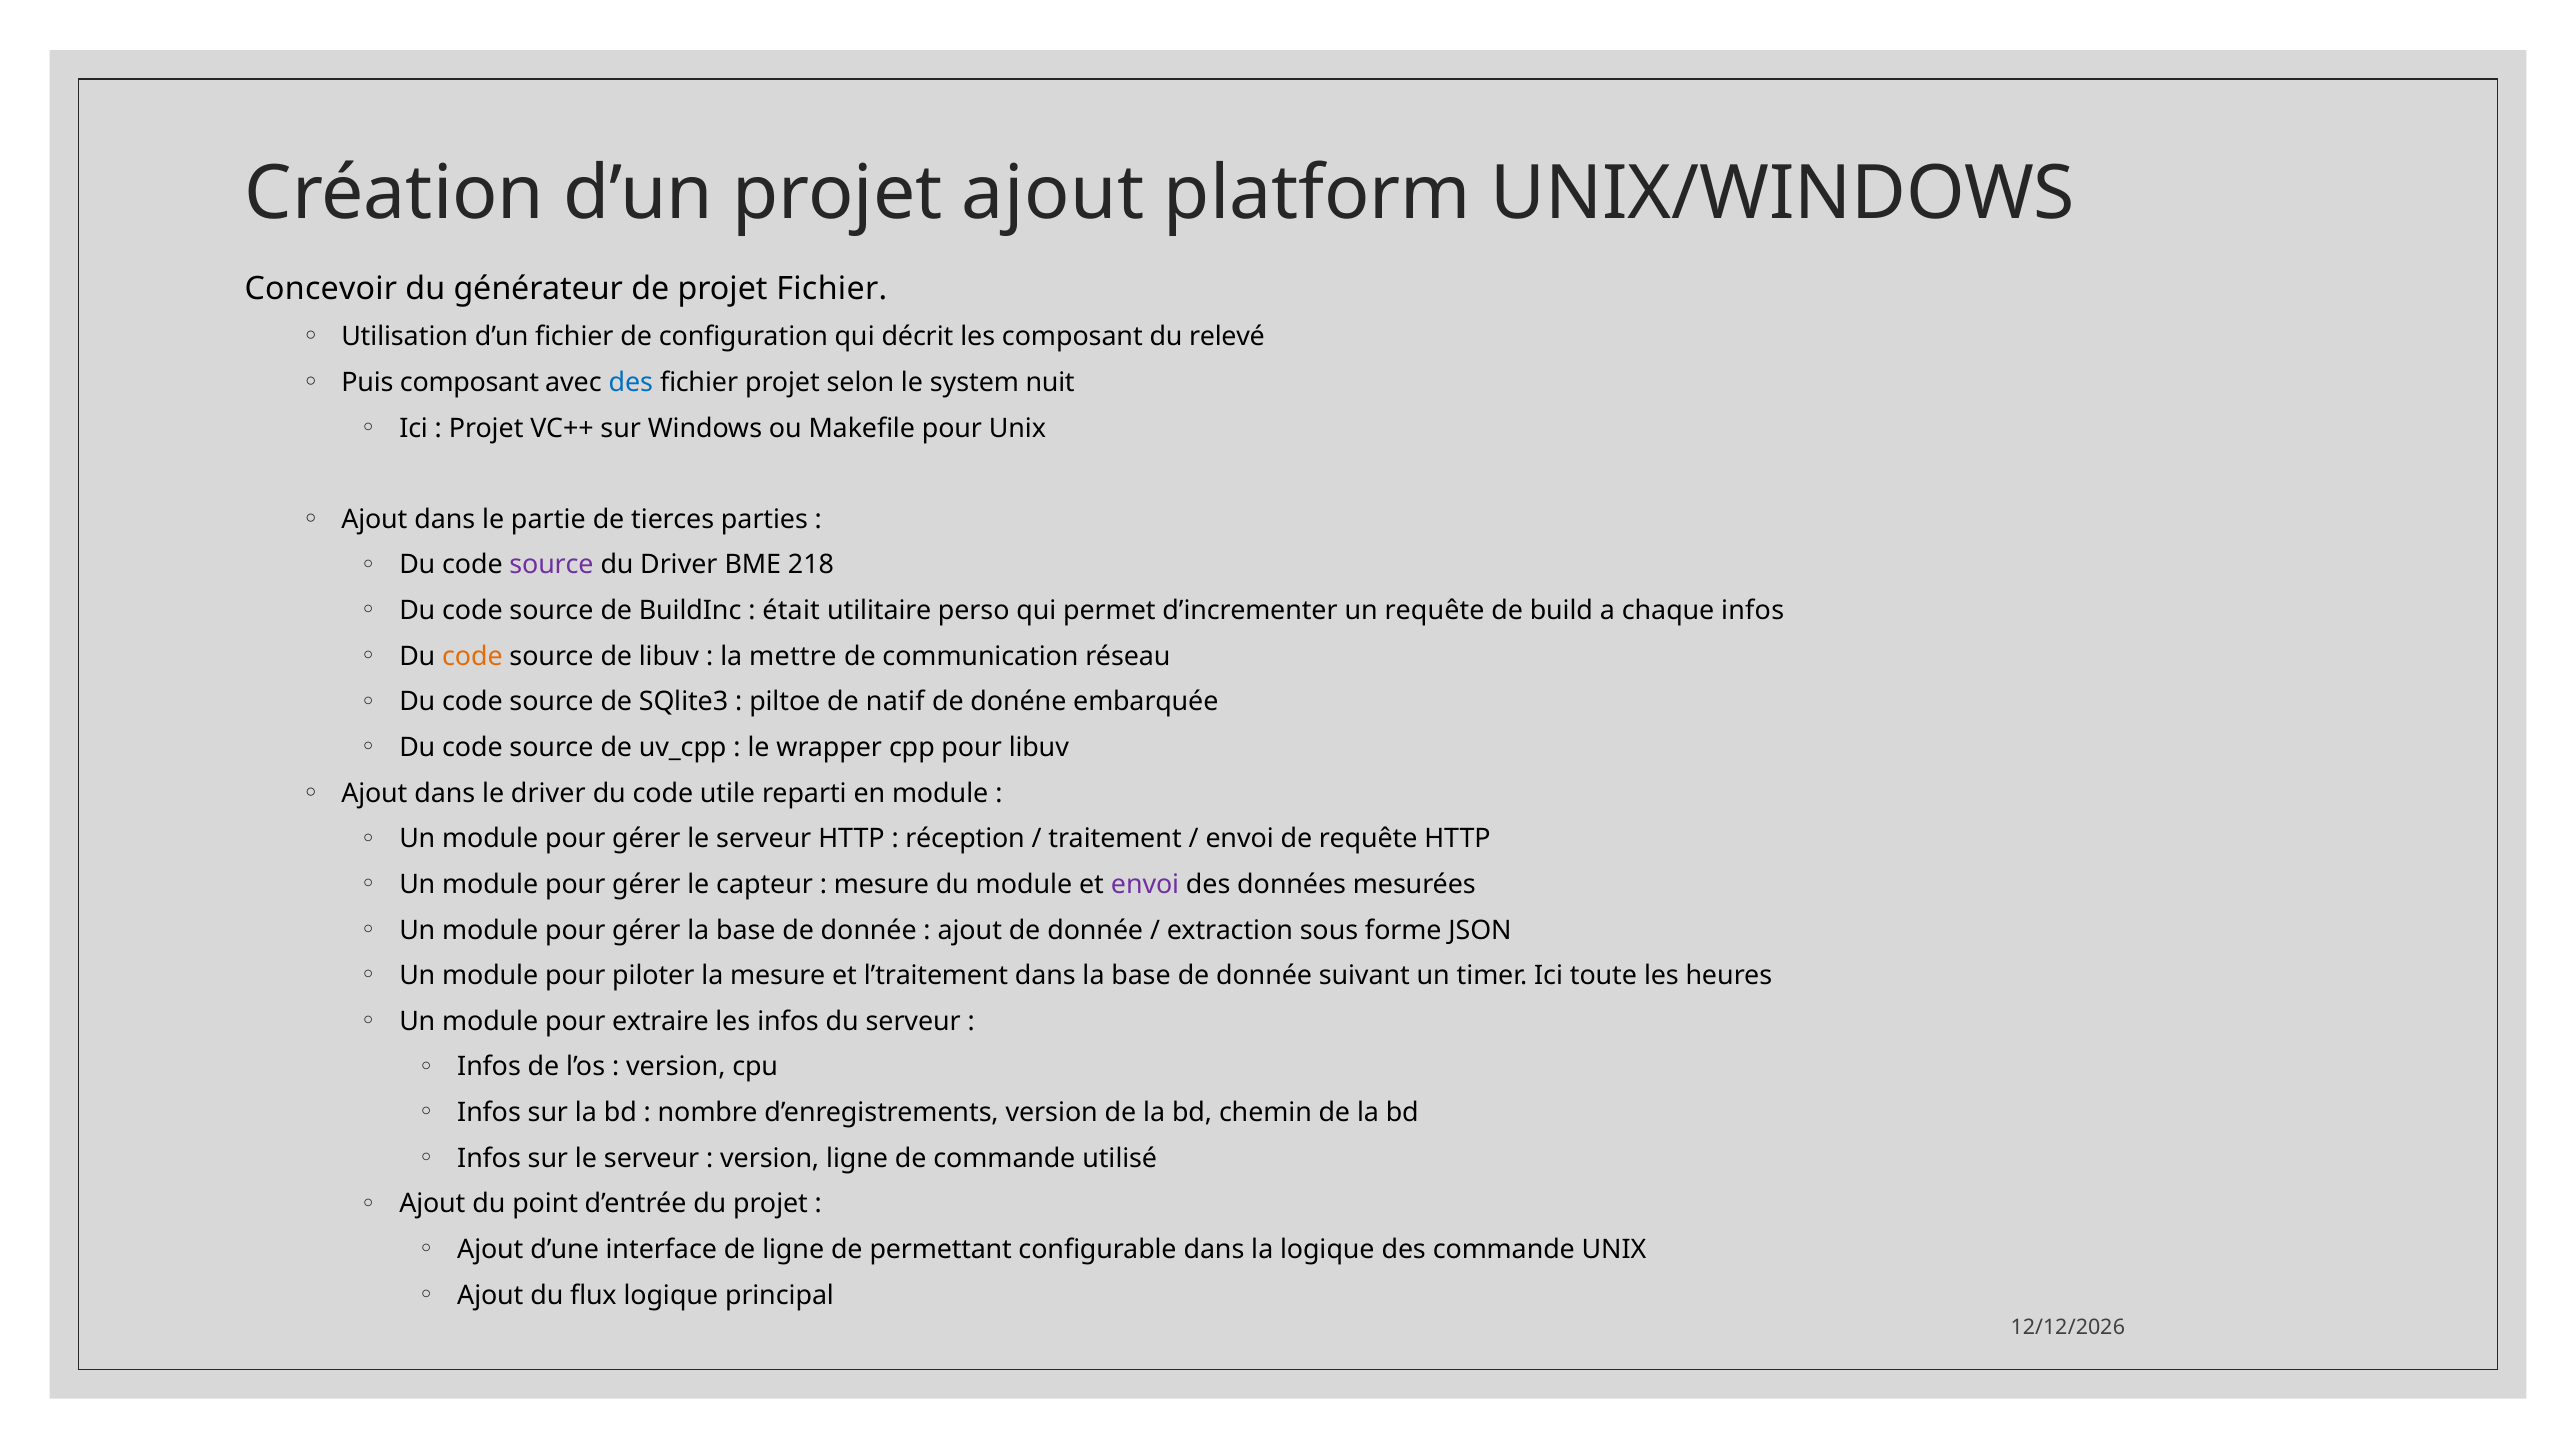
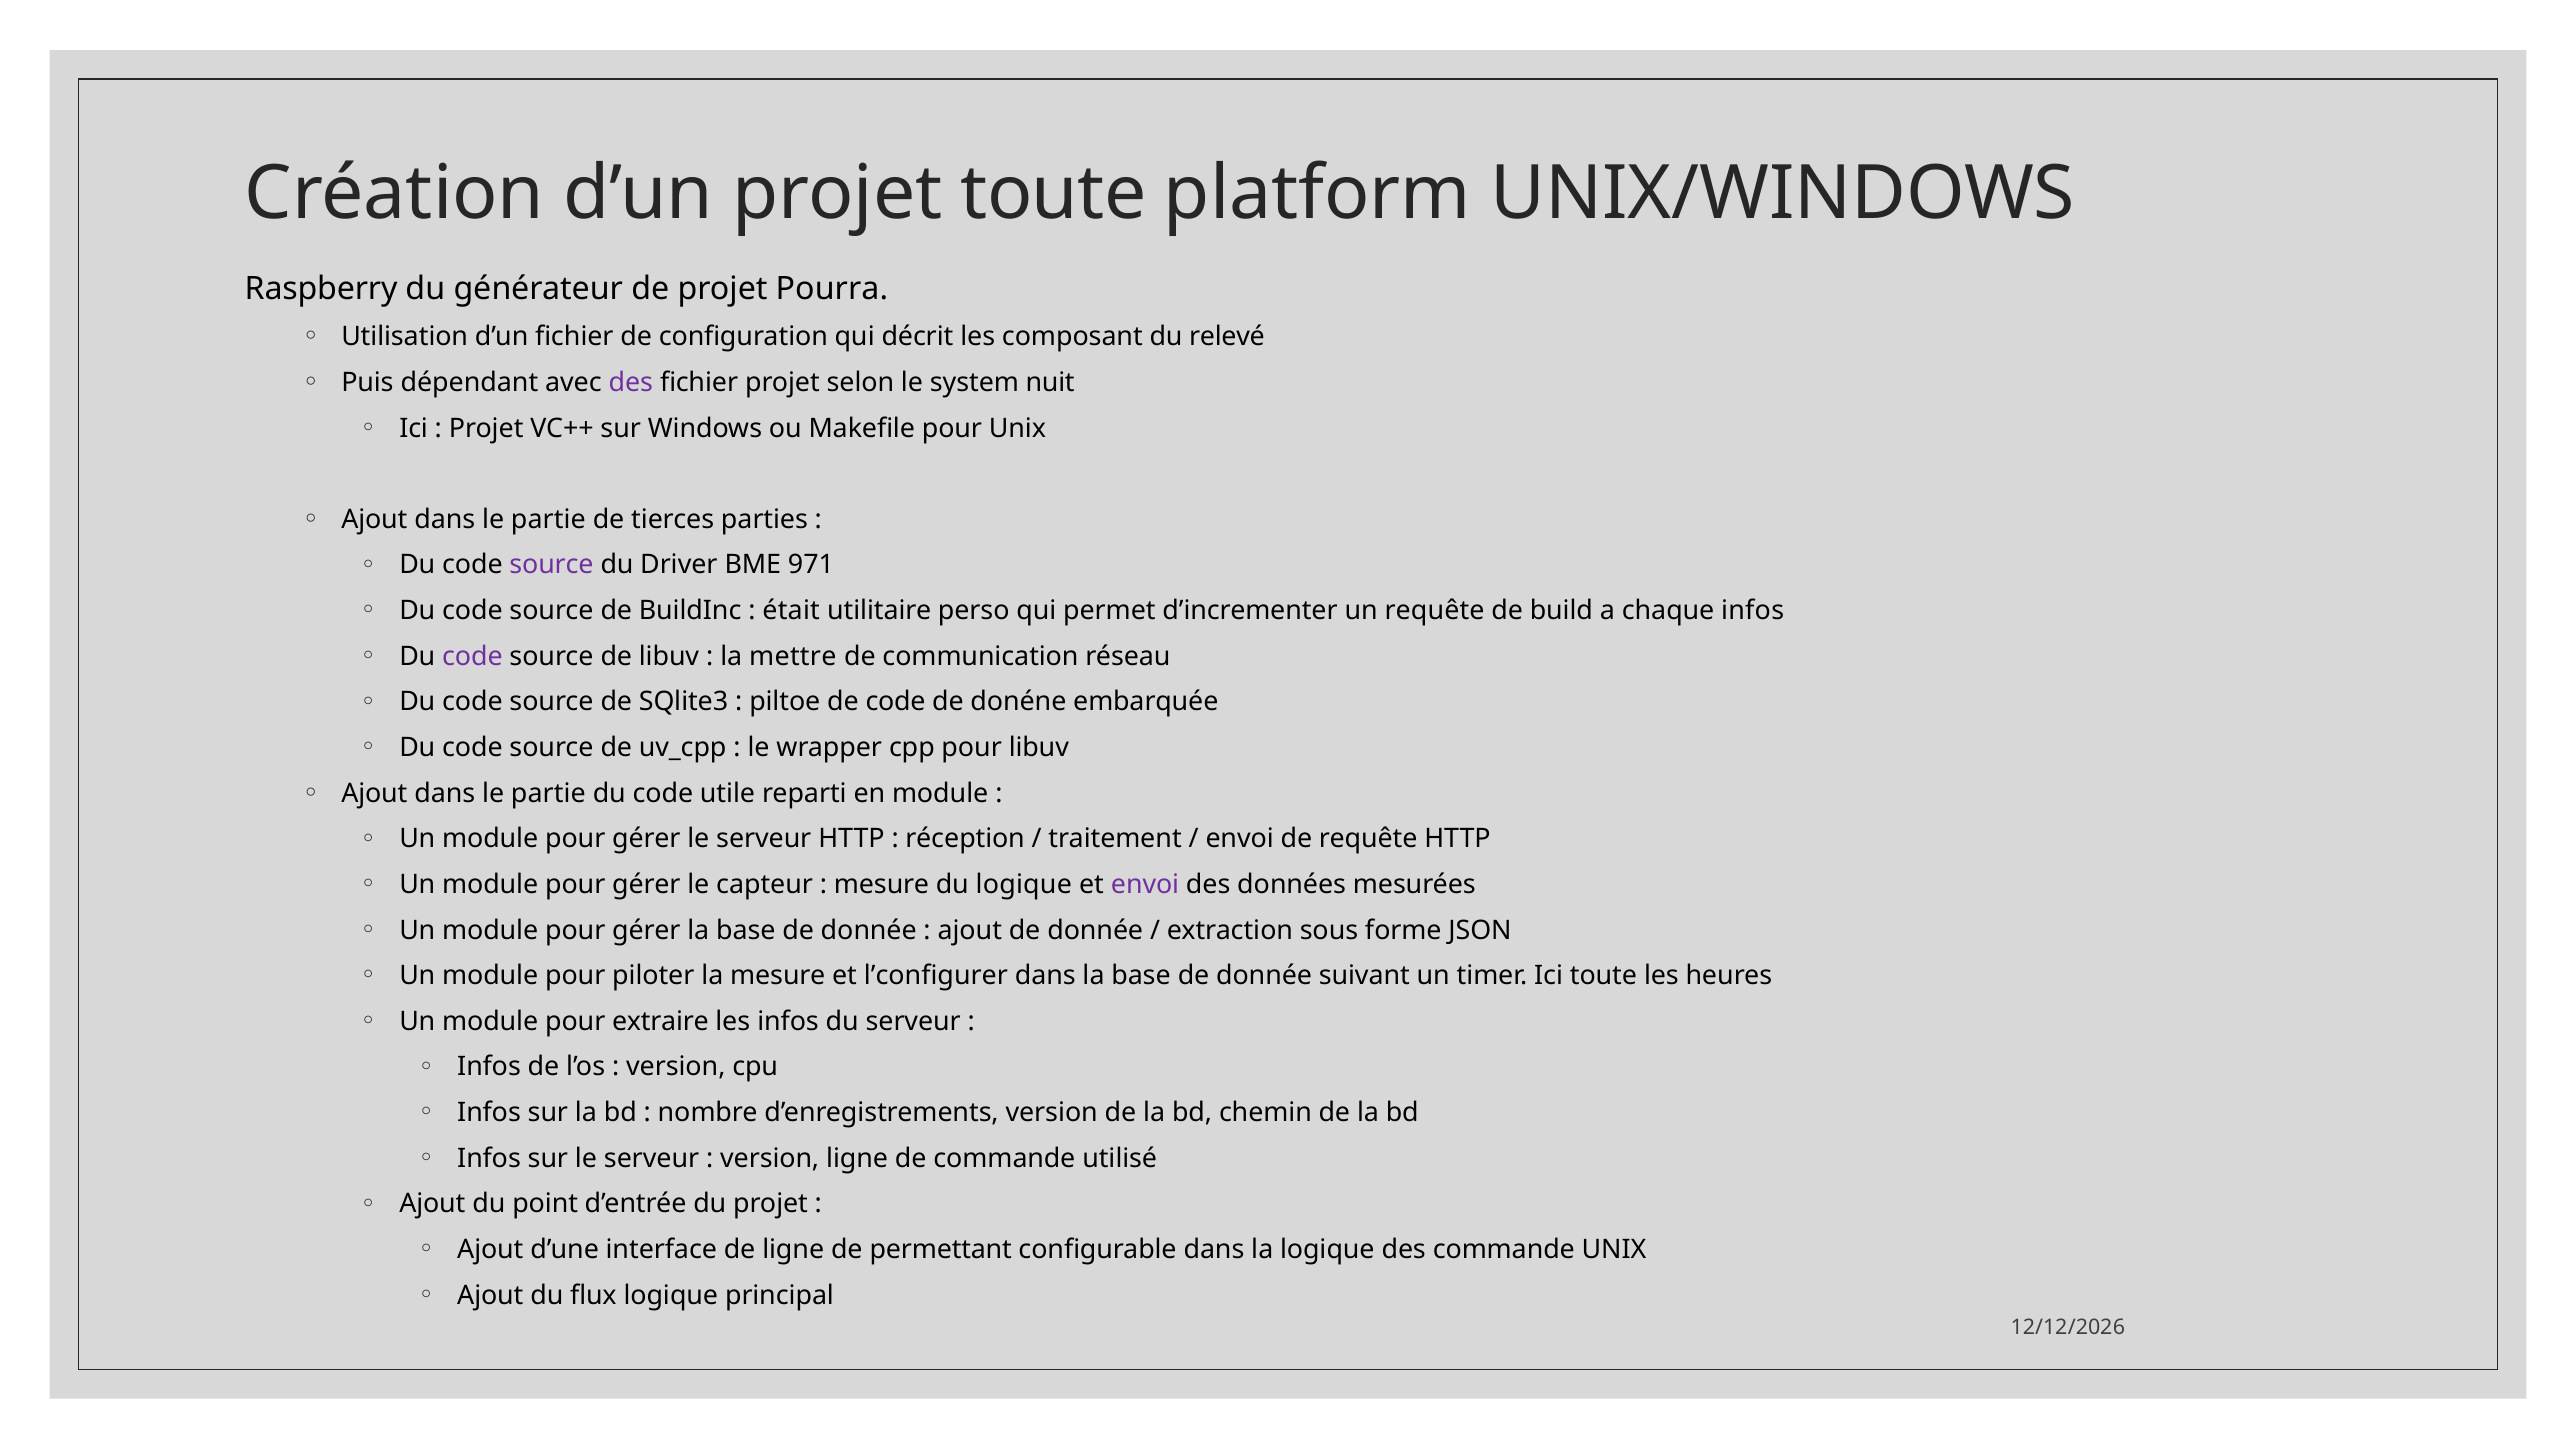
projet ajout: ajout -> toute
Concevoir: Concevoir -> Raspberry
projet Fichier: Fichier -> Pourra
Puis composant: composant -> dépendant
des at (631, 383) colour: blue -> purple
218: 218 -> 971
code at (472, 656) colour: orange -> purple
de natif: natif -> code
driver at (548, 793): driver -> partie
du module: module -> logique
l’traitement: l’traitement -> l’configurer
